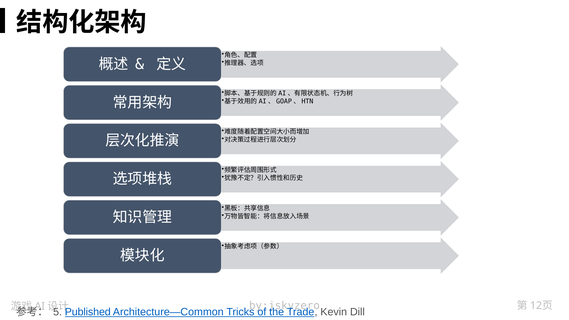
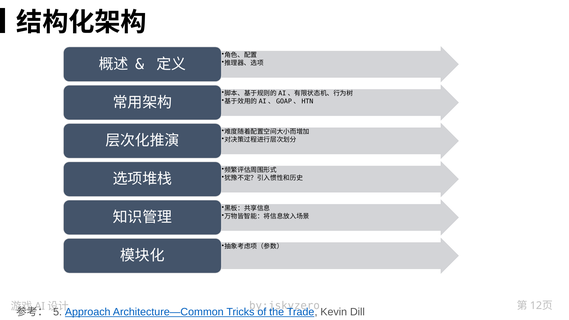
Published: Published -> Approach
